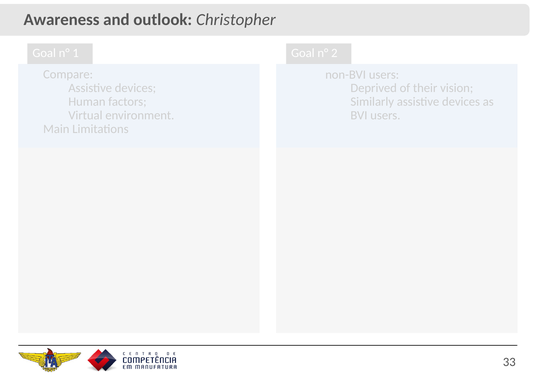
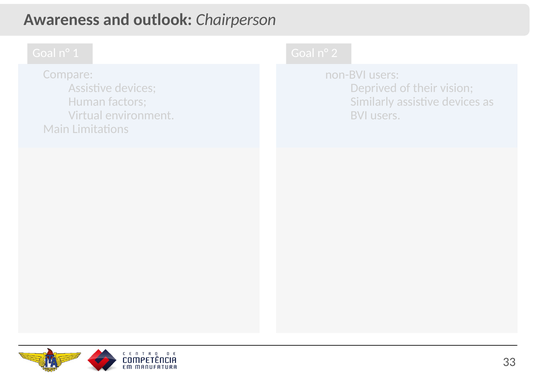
Christopher: Christopher -> Chairperson
